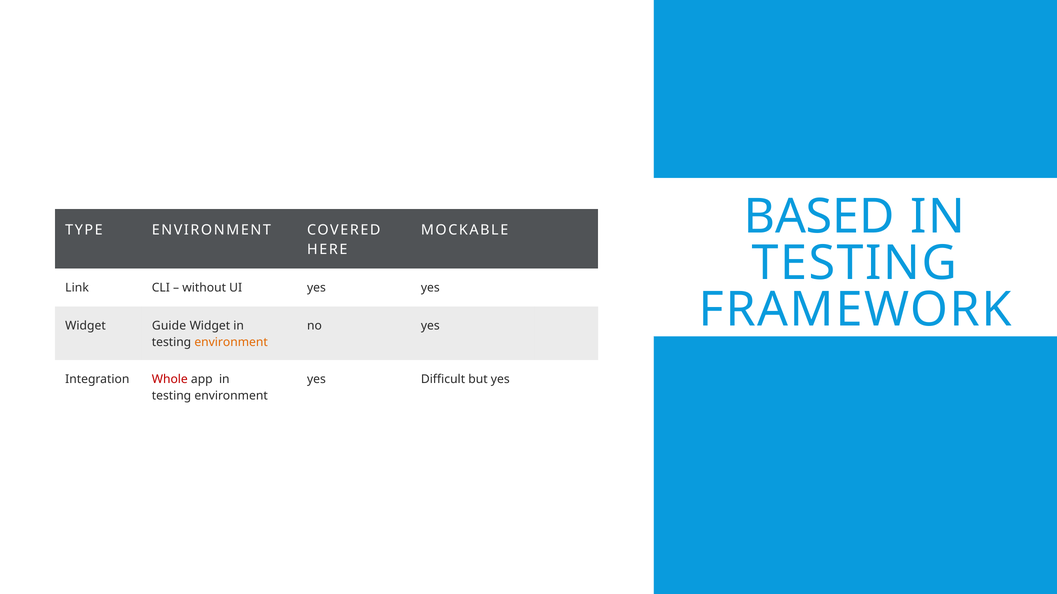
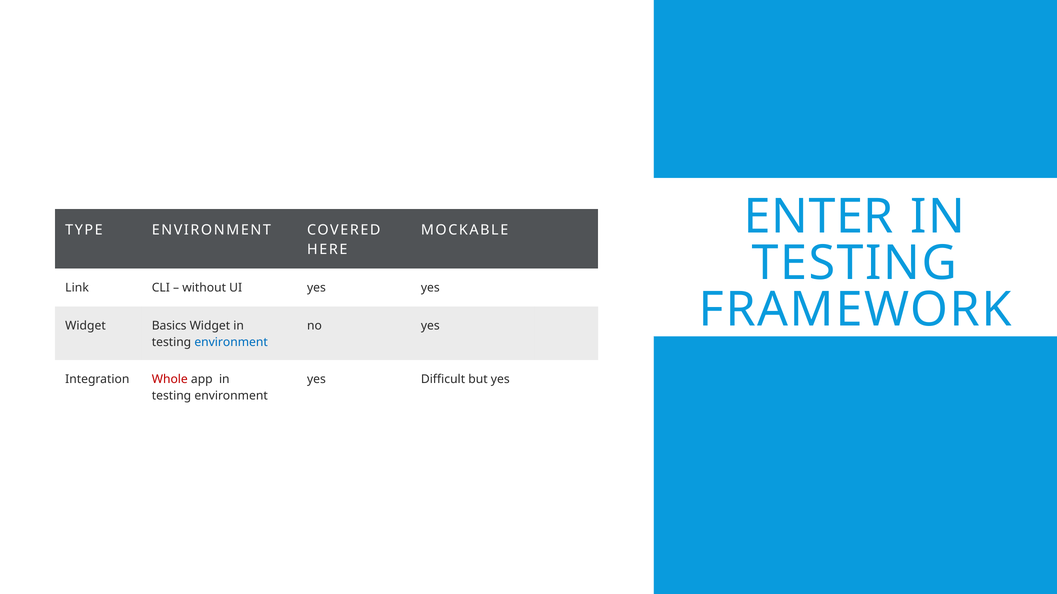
BASED: BASED -> ENTER
Guide: Guide -> Basics
environment at (231, 343) colour: orange -> blue
